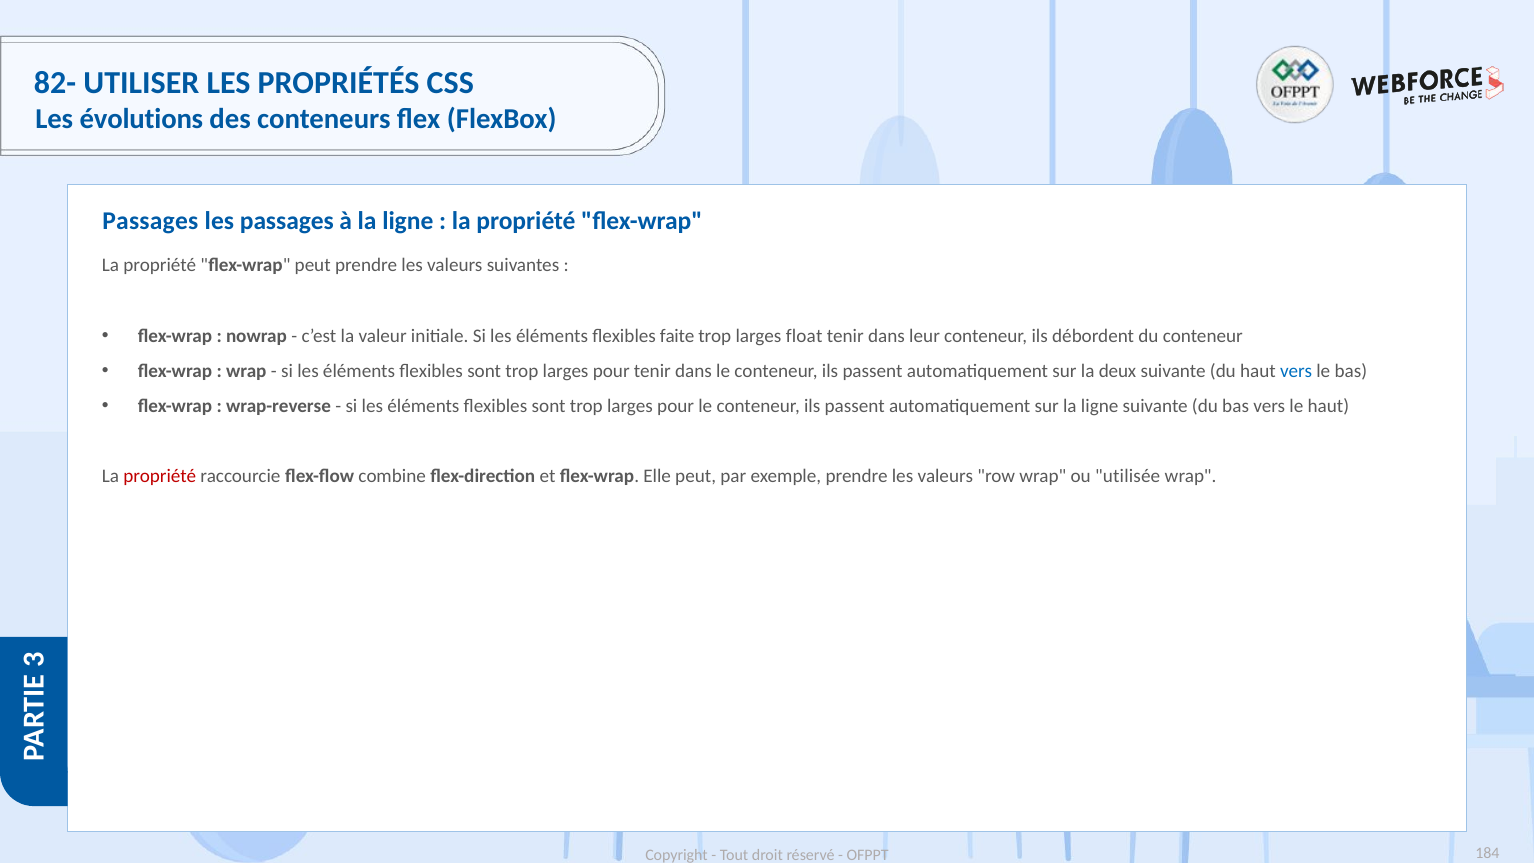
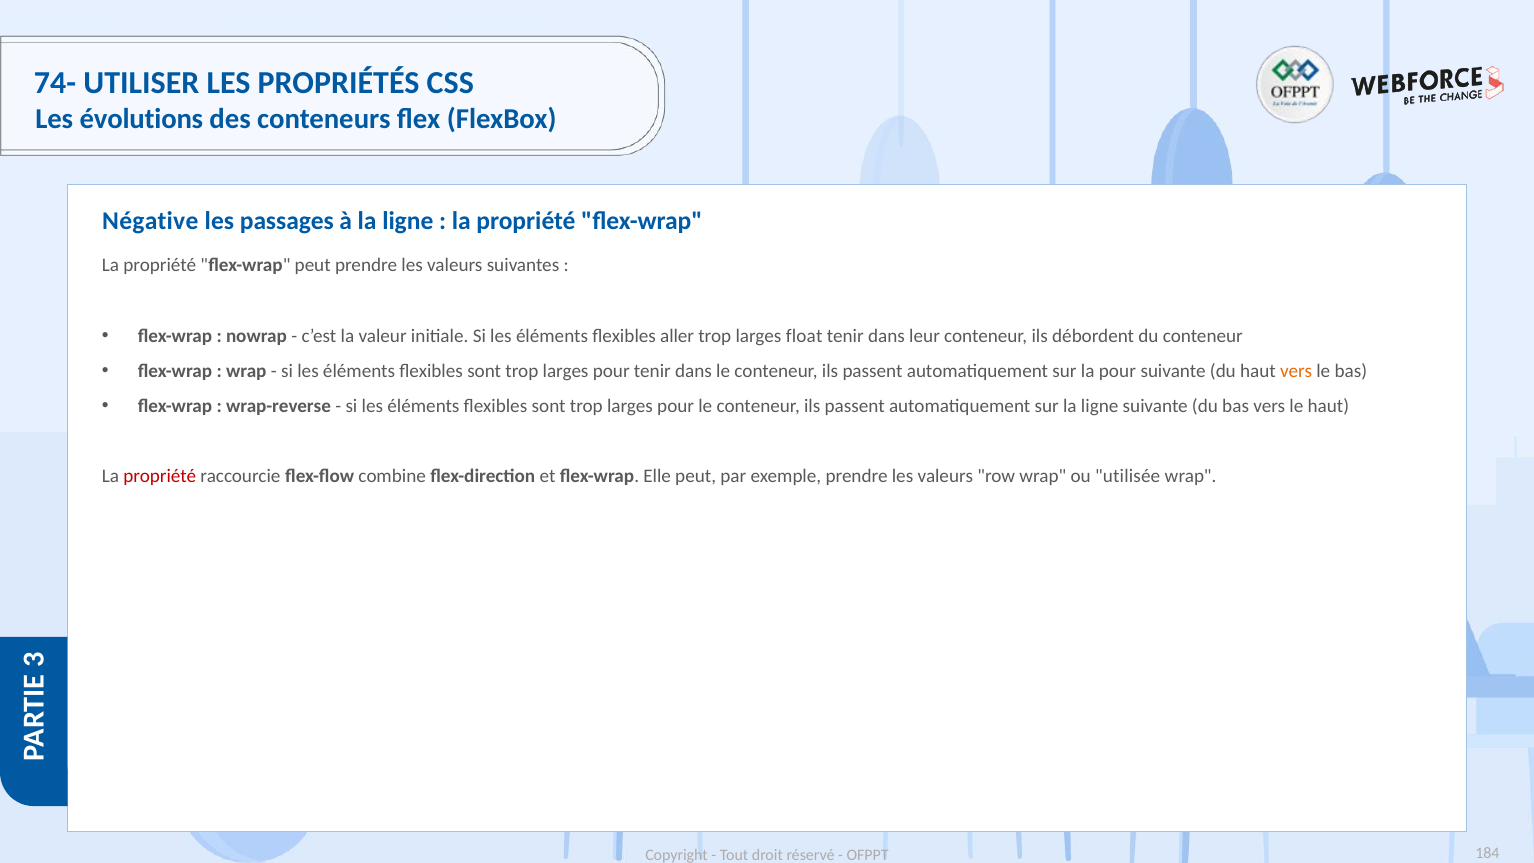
82-: 82- -> 74-
Passages at (150, 221): Passages -> Négative
faite: faite -> aller
la deux: deux -> pour
vers at (1296, 371) colour: blue -> orange
